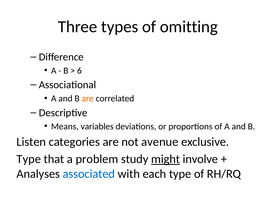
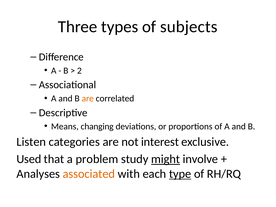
omitting: omitting -> subjects
6: 6 -> 2
variables: variables -> changing
avenue: avenue -> interest
Type at (29, 159): Type -> Used
associated colour: blue -> orange
type at (180, 174) underline: none -> present
